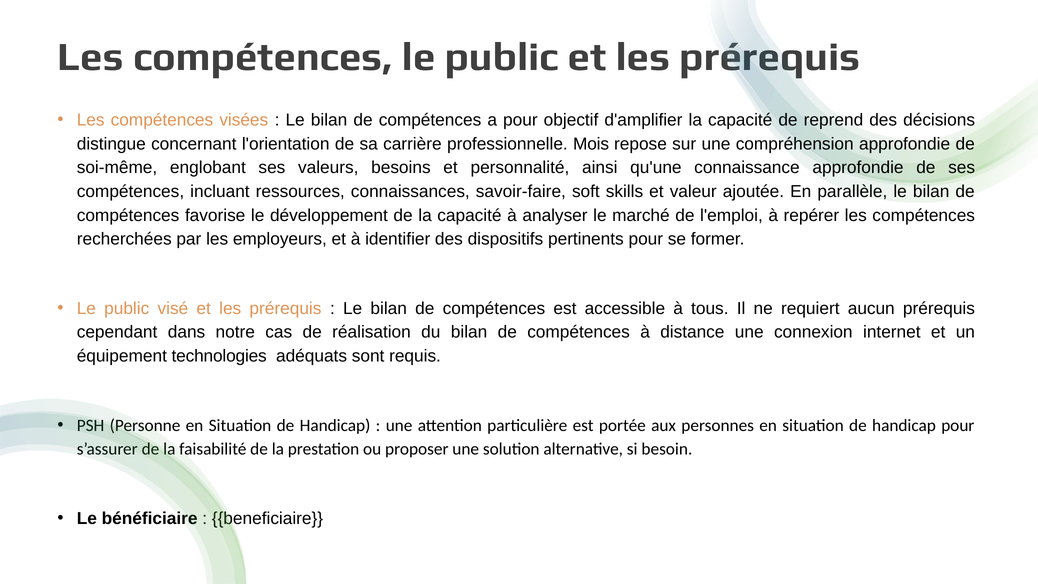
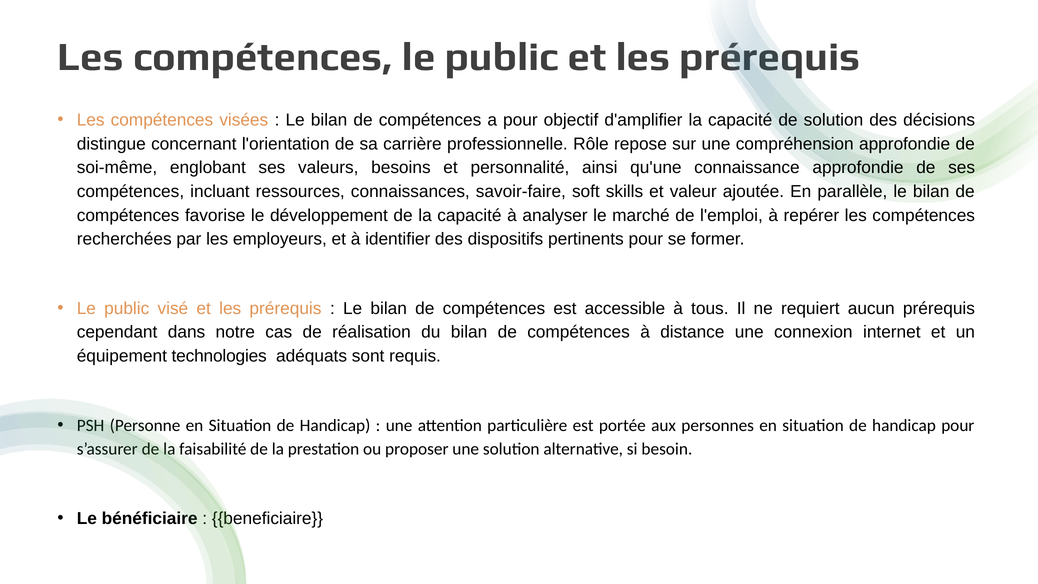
de reprend: reprend -> solution
Mois: Mois -> Rôle
